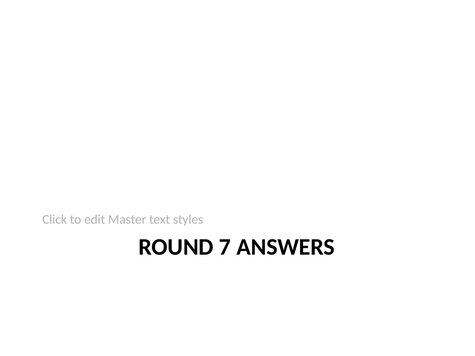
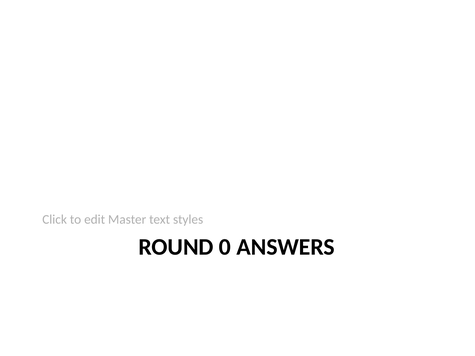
7: 7 -> 0
